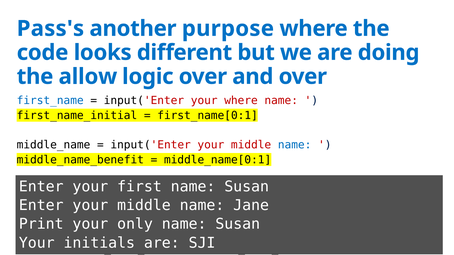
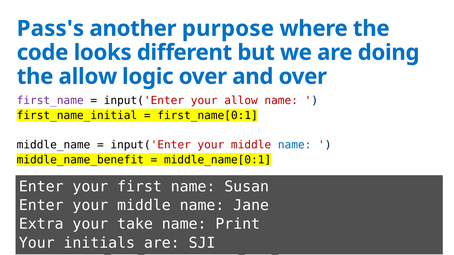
first_name colour: blue -> purple
your where: where -> allow
Print: Print -> Extra
only: only -> take
Susan at (238, 224): Susan -> Print
